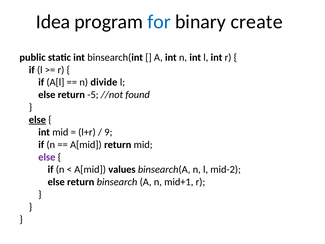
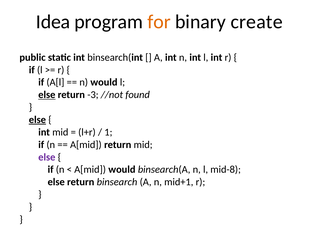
for colour: blue -> orange
n divide: divide -> would
else at (47, 95) underline: none -> present
-5: -5 -> -3
9: 9 -> 1
A[mid values: values -> would
mid-2: mid-2 -> mid-8
